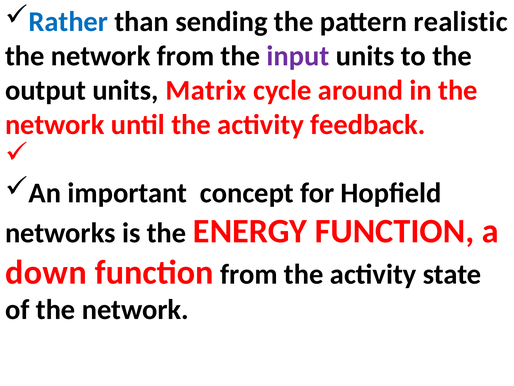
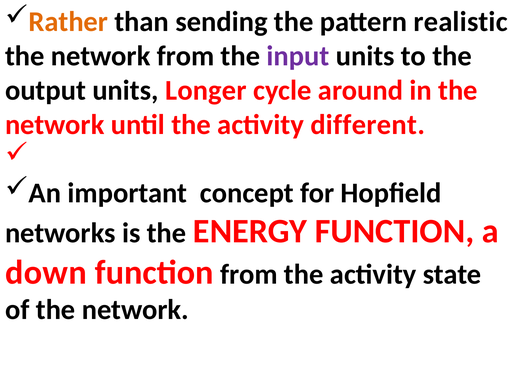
Rather colour: blue -> orange
Matrix: Matrix -> Longer
feedback: feedback -> different
